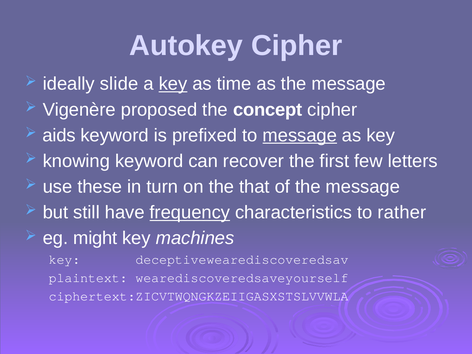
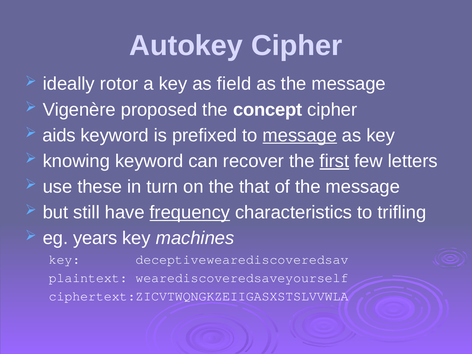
slide: slide -> rotor
key at (173, 84) underline: present -> none
time: time -> field
first underline: none -> present
rather: rather -> trifling
might: might -> years
